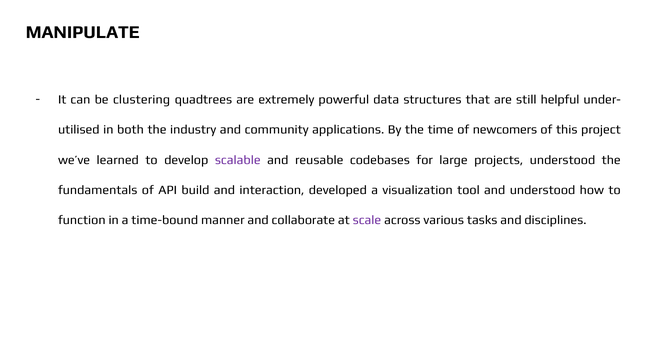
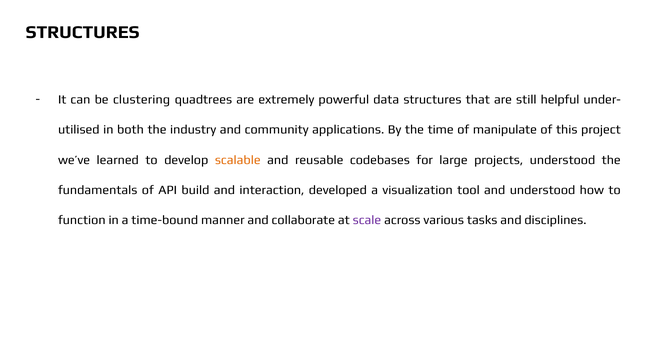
MANIPULATE at (83, 33): MANIPULATE -> STRUCTURES
newcomers: newcomers -> manipulate
scalable colour: purple -> orange
